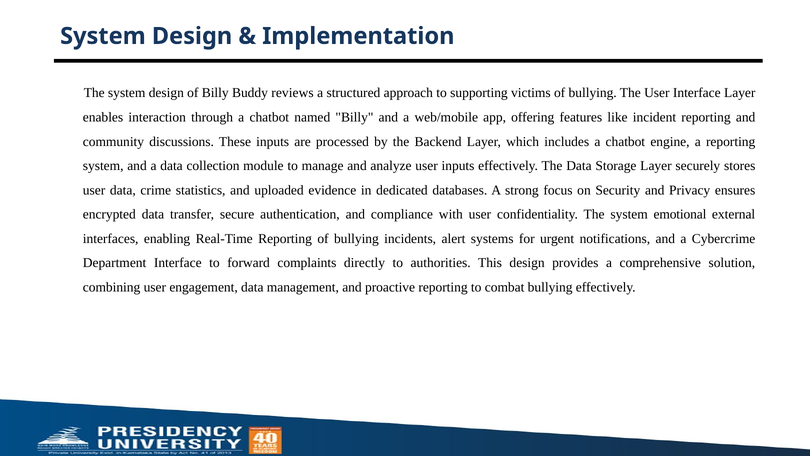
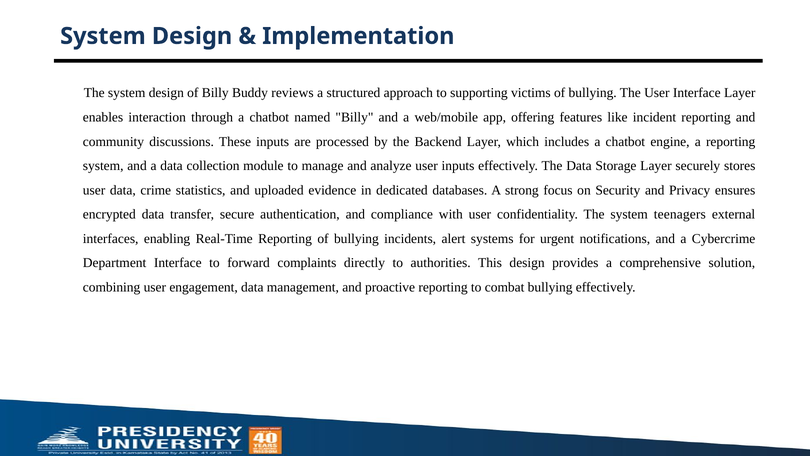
emotional: emotional -> teenagers
